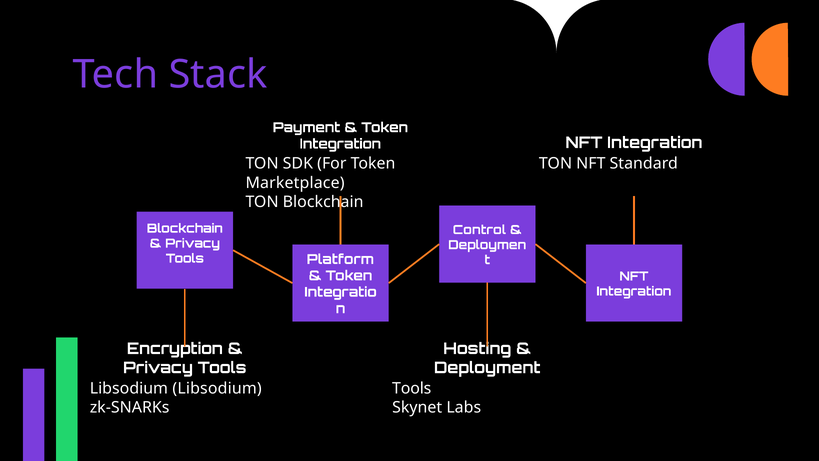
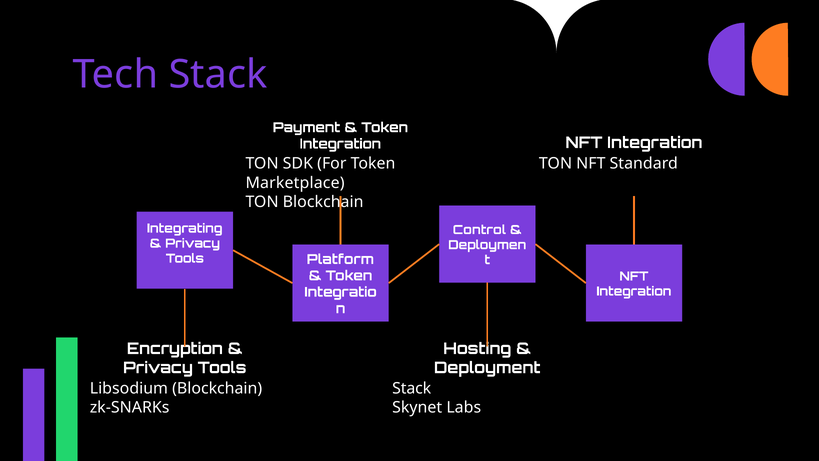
Blockchain at (185, 228): Blockchain -> Integrating
Libsodium Libsodium: Libsodium -> Blockchain
Tools at (412, 388): Tools -> Stack
